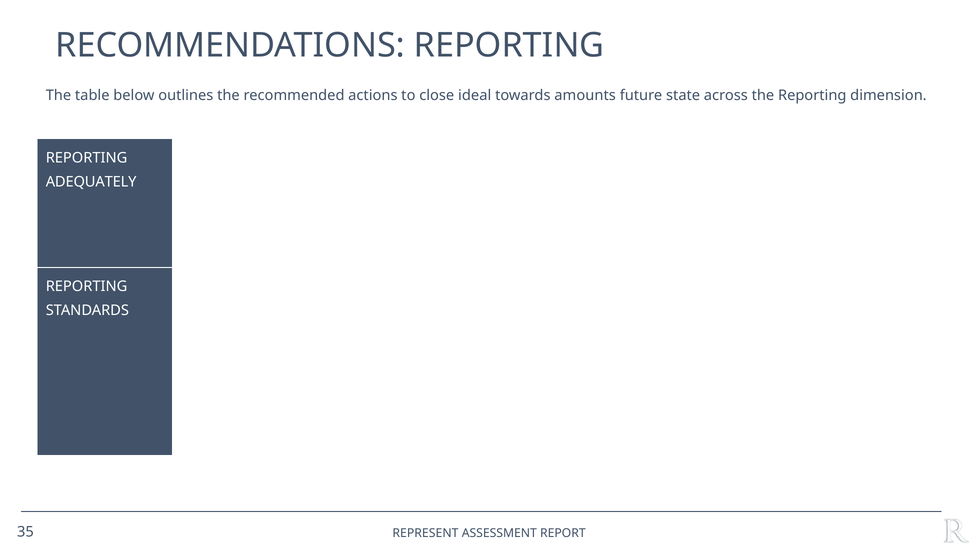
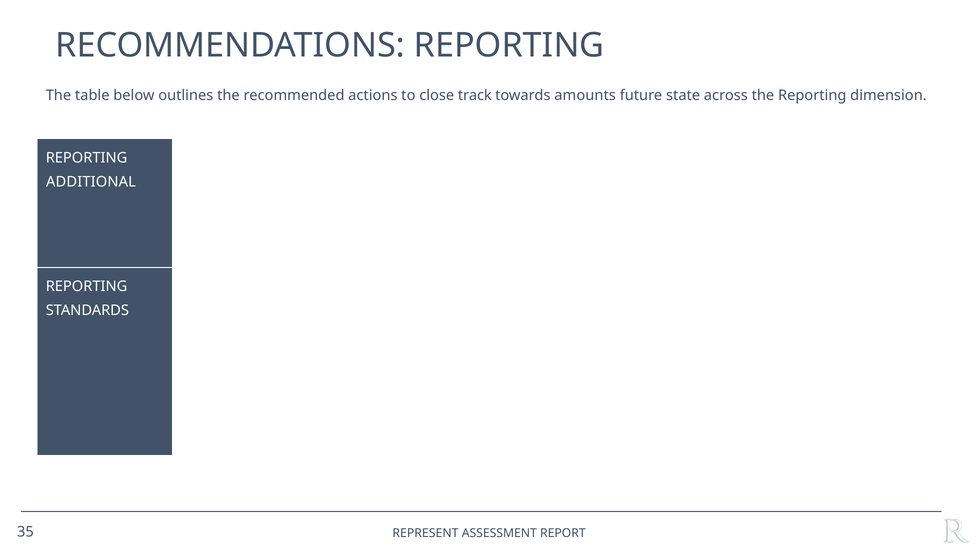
ideal: ideal -> track
ADEQUATELY: ADEQUATELY -> ADDITIONAL
